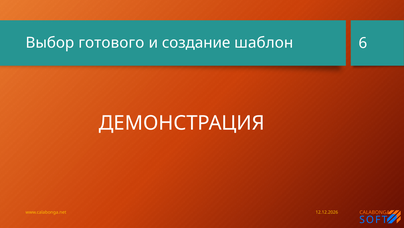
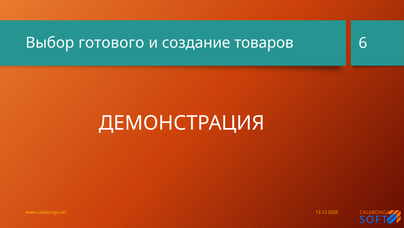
шаблон: шаблон -> товаров
